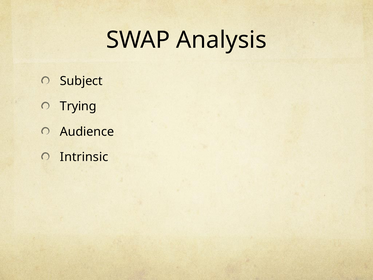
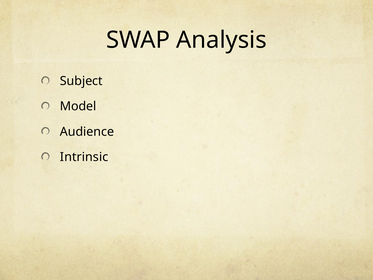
Trying: Trying -> Model
